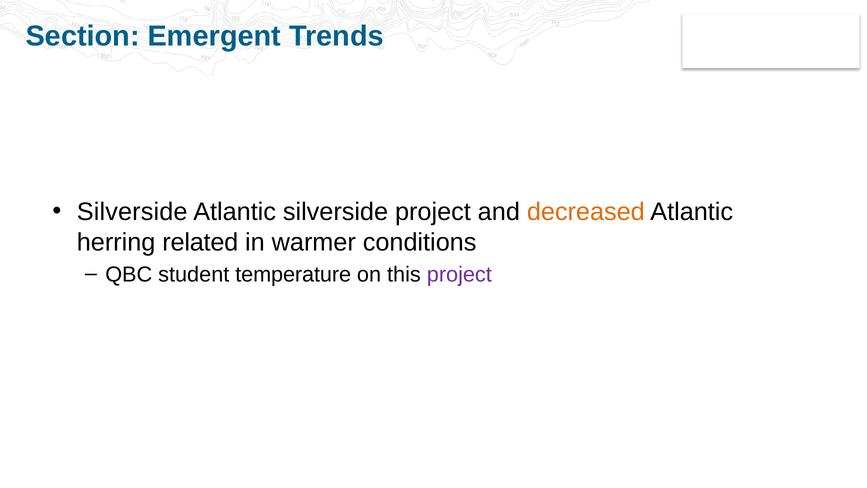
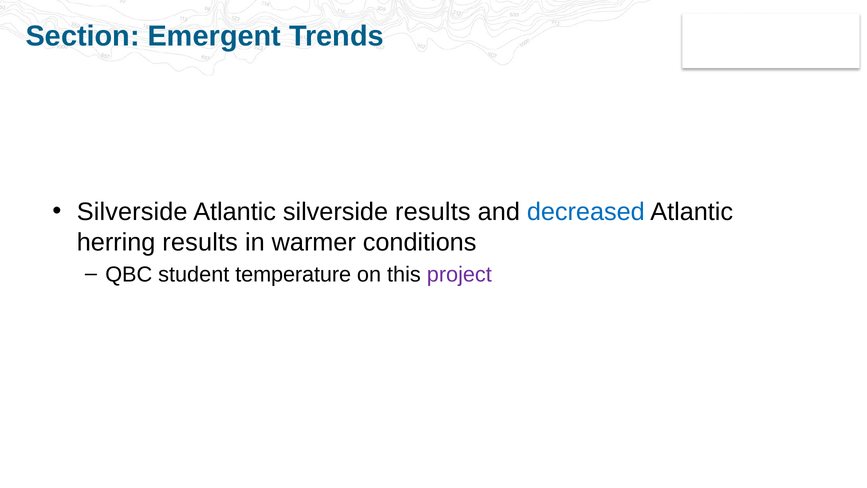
silverside project: project -> results
decreased colour: orange -> blue
herring related: related -> results
